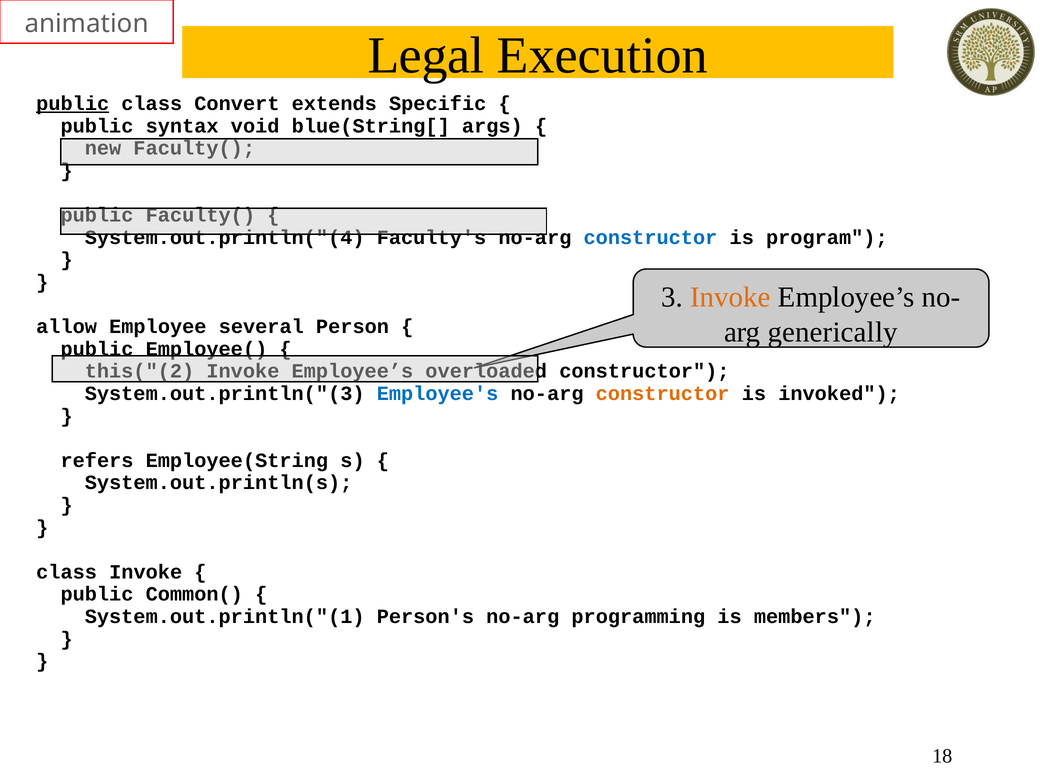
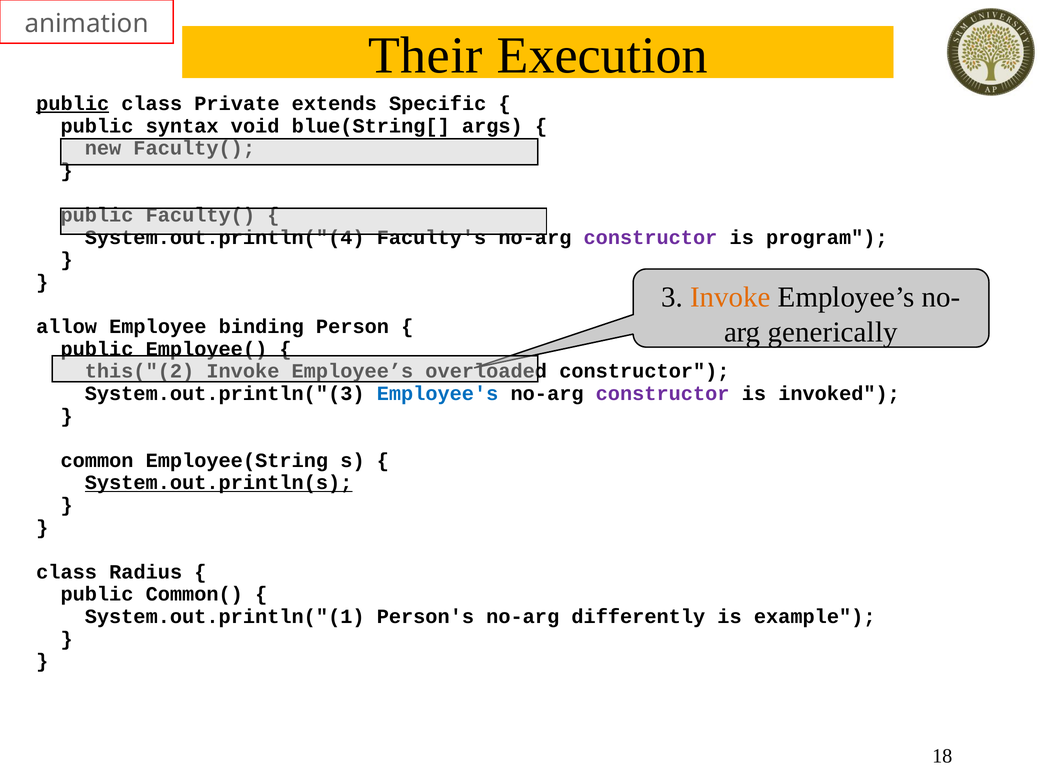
Legal: Legal -> Their
Convert: Convert -> Private
constructor at (650, 237) colour: blue -> purple
several: several -> binding
constructor at (663, 393) colour: orange -> purple
refers: refers -> common
System.out.println(s underline: none -> present
class Invoke: Invoke -> Radius
programming: programming -> differently
members: members -> example
